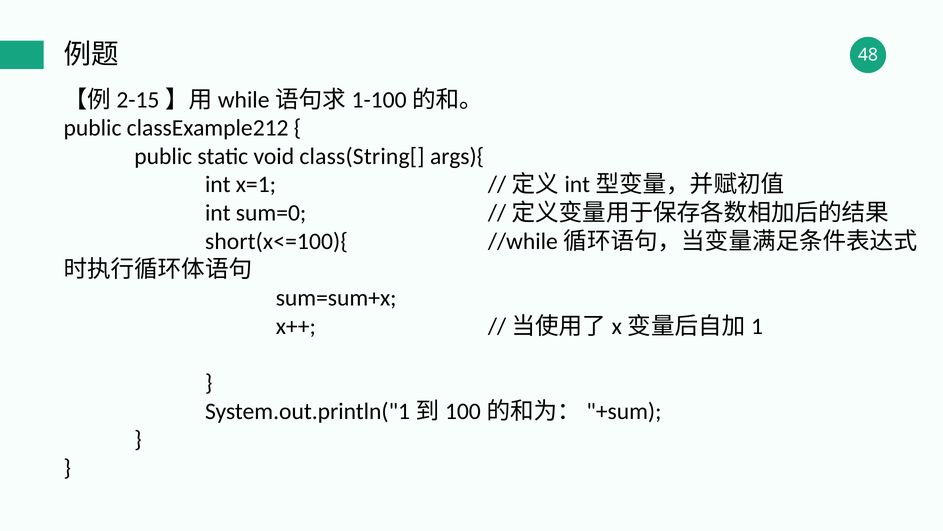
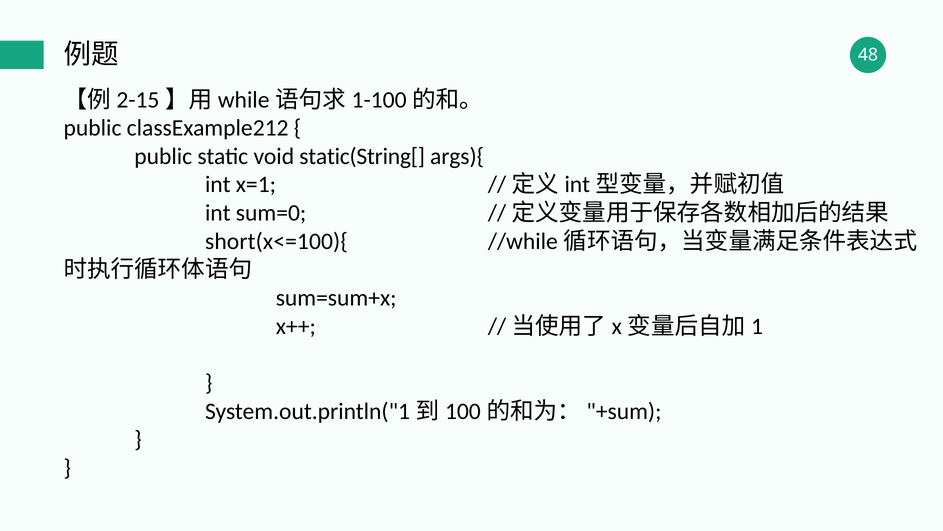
class(String[: class(String[ -> static(String[
